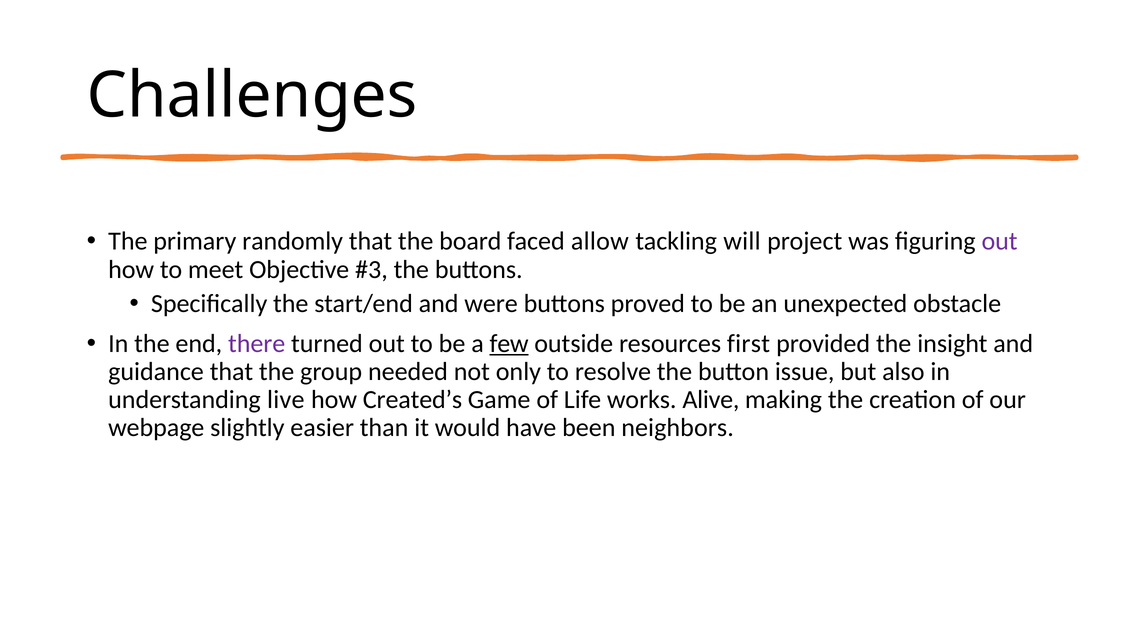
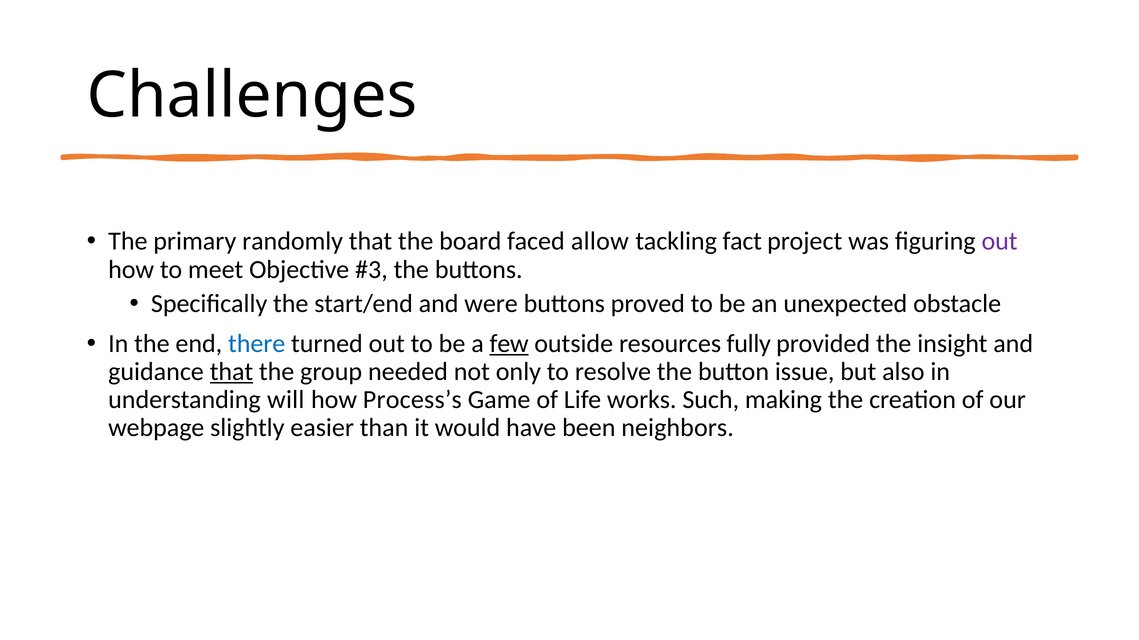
will: will -> fact
there colour: purple -> blue
first: first -> fully
that at (231, 372) underline: none -> present
live: live -> will
Created’s: Created’s -> Process’s
Alive: Alive -> Such
